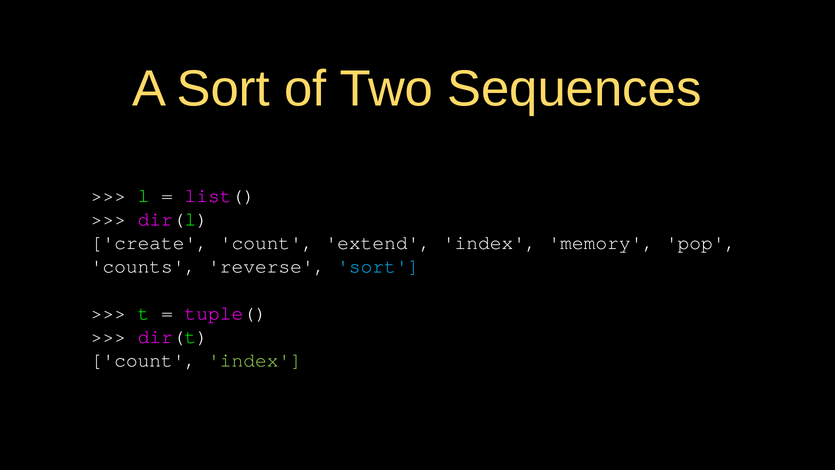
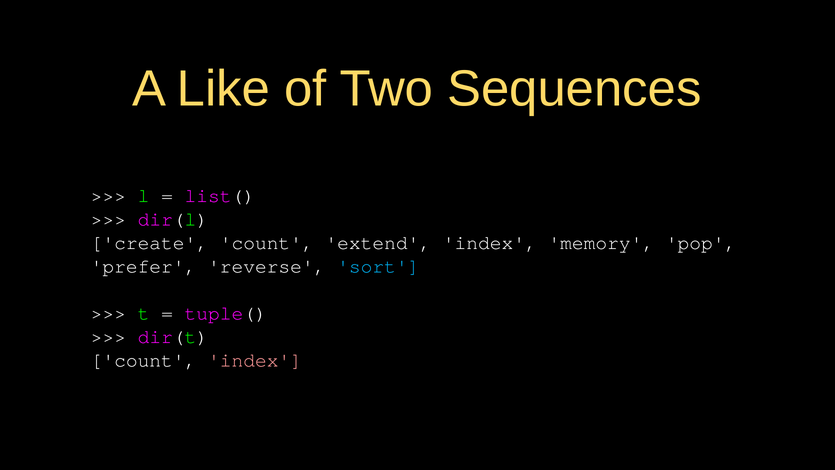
A Sort: Sort -> Like
counts: counts -> prefer
index at (255, 360) colour: light green -> pink
